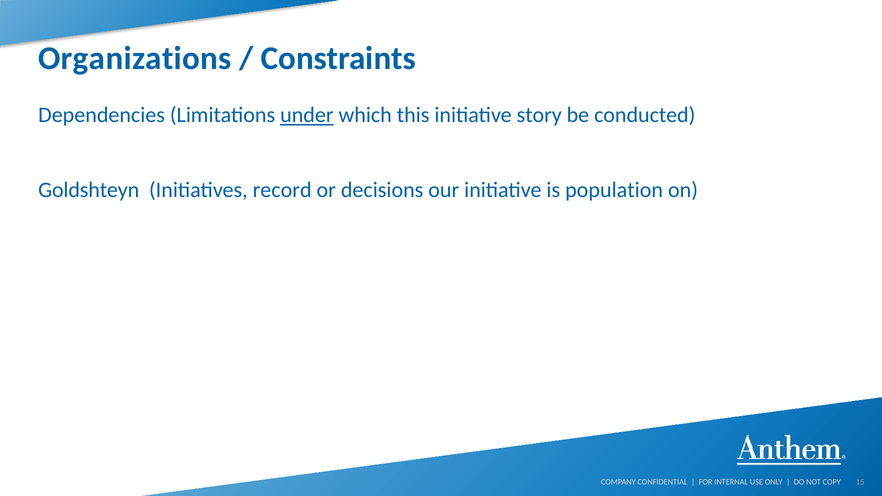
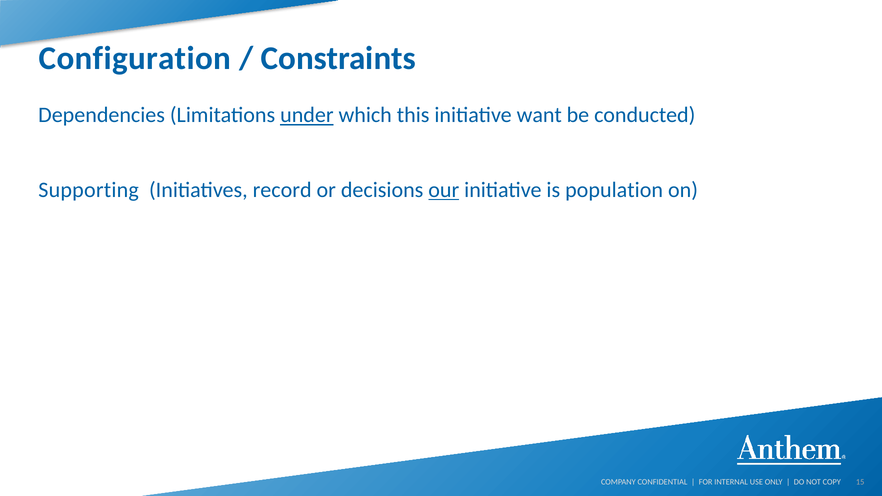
Organizations: Organizations -> Configuration
story: story -> want
Goldshteyn: Goldshteyn -> Supporting
our underline: none -> present
